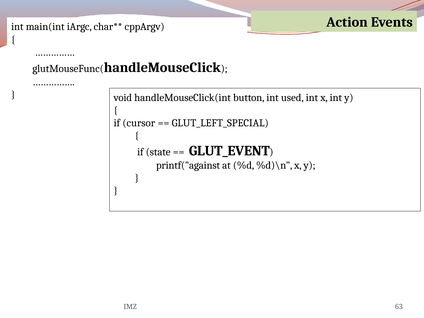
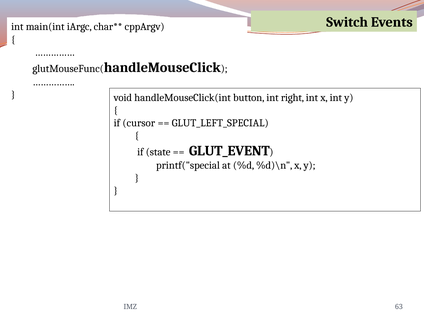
Action: Action -> Switch
used: used -> right
printf("against: printf("against -> printf("special
